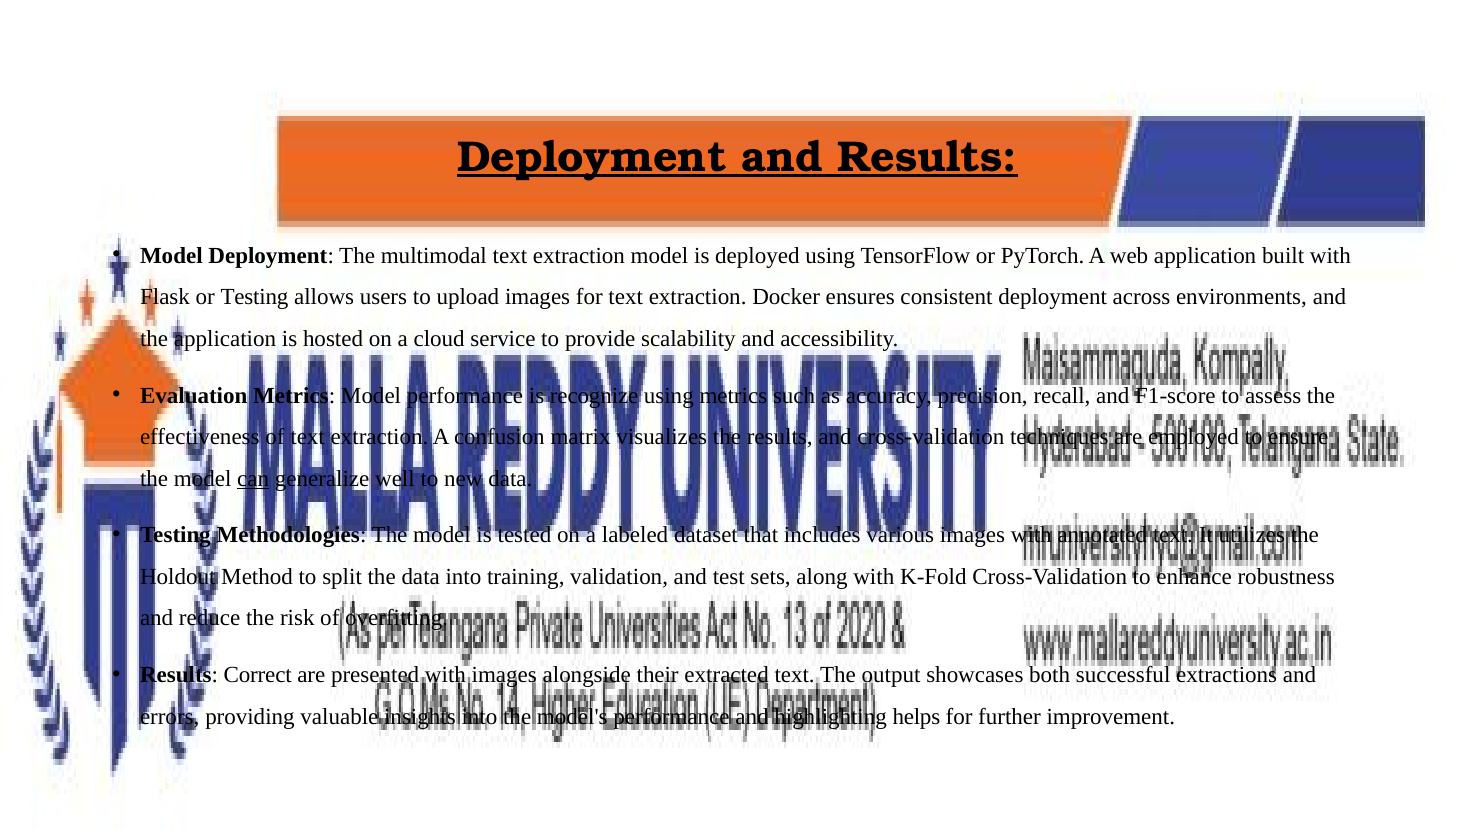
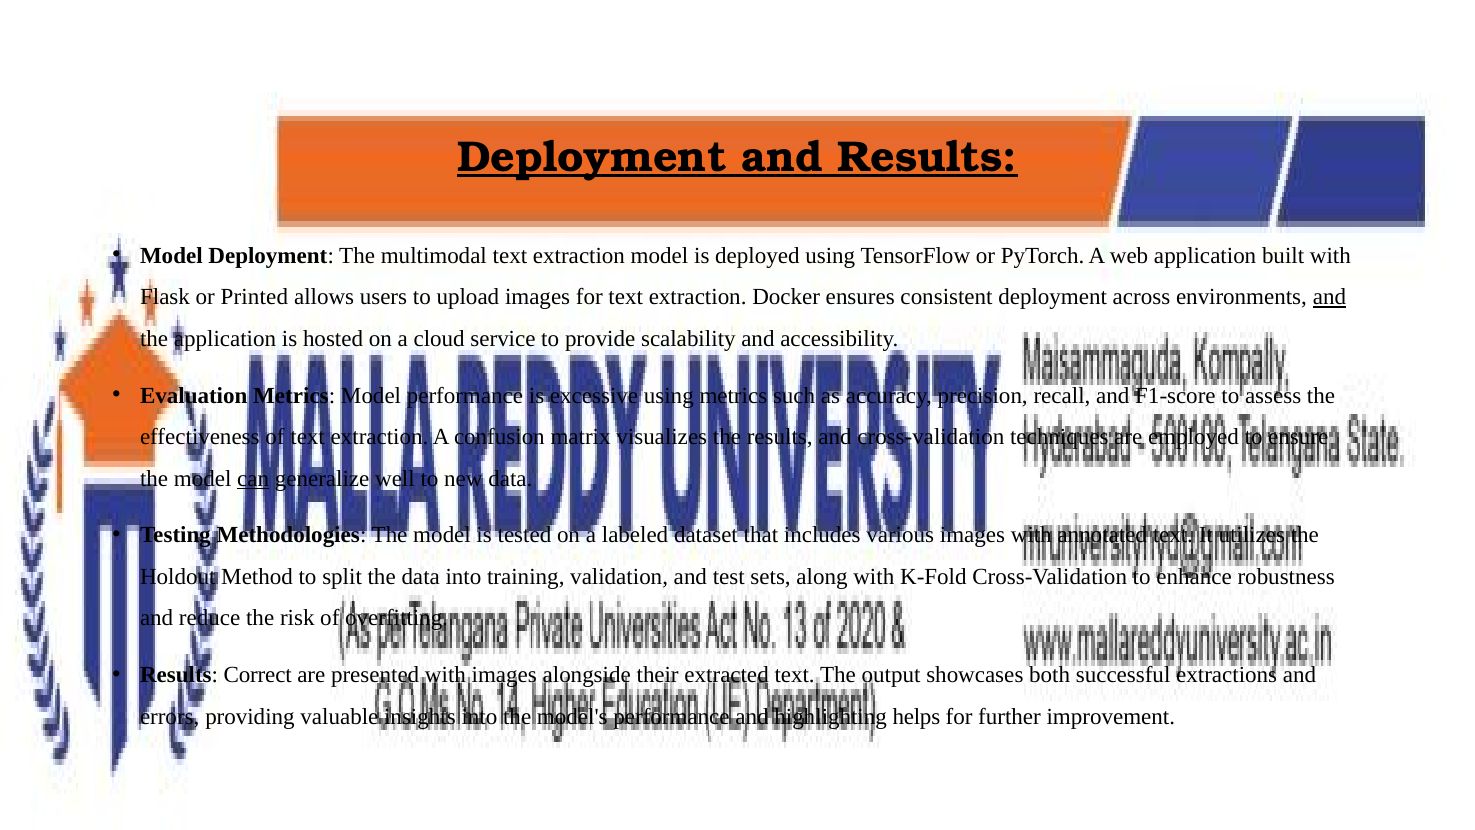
or Testing: Testing -> Printed
and at (1329, 297) underline: none -> present
recognize: recognize -> excessive
